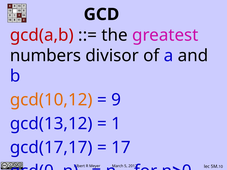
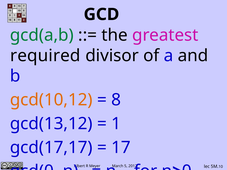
gcd(a,b colour: red -> green
numbers: numbers -> required
9: 9 -> 8
